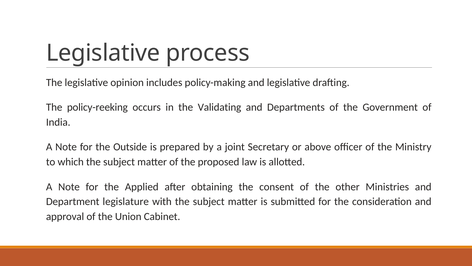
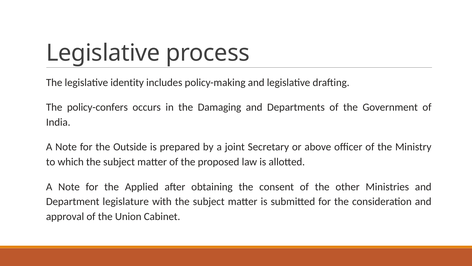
opinion: opinion -> identity
policy-reeking: policy-reeking -> policy-confers
Validating: Validating -> Damaging
